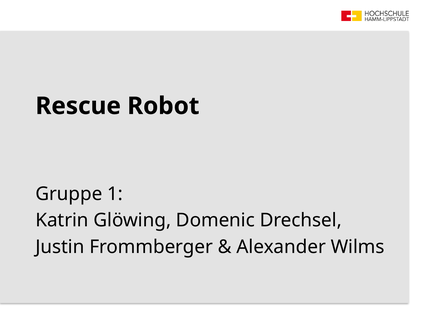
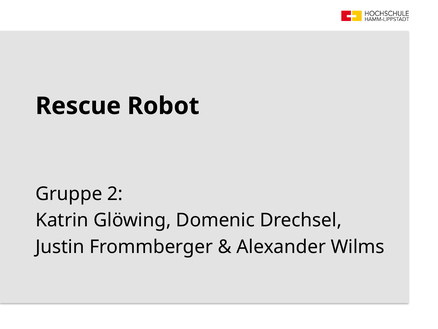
1: 1 -> 2
